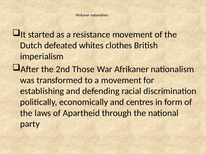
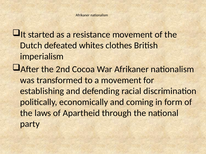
Those: Those -> Cocoa
centres: centres -> coming
